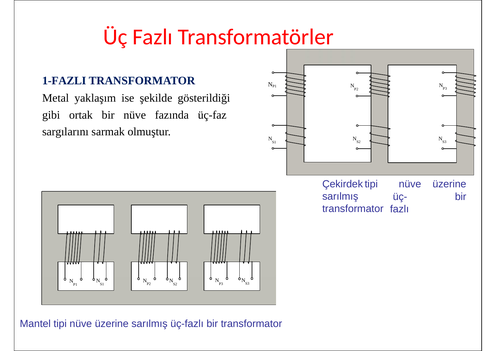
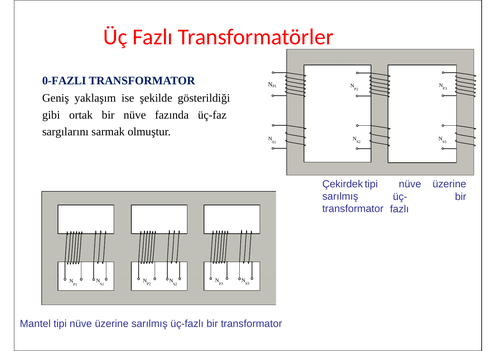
1-FAZLI: 1-FAZLI -> 0-FAZLI
Metal: Metal -> Geniş
